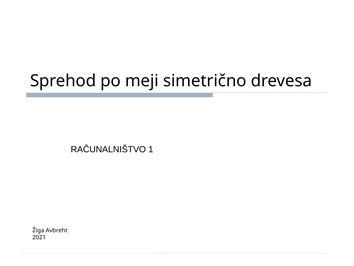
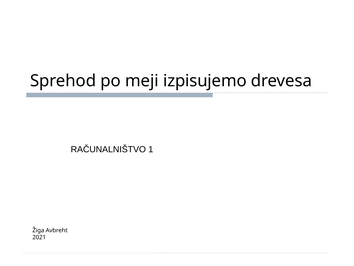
simetrično: simetrično -> izpisujemo
